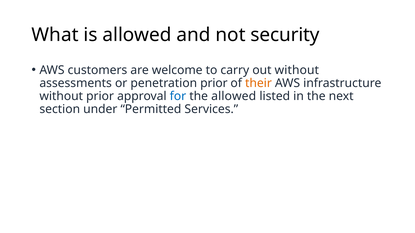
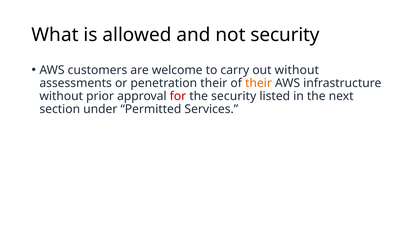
penetration prior: prior -> their
for colour: blue -> red
the allowed: allowed -> security
